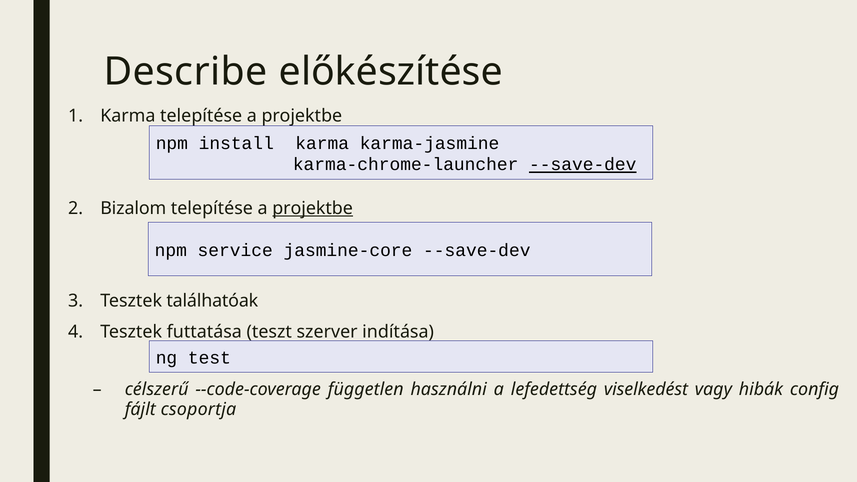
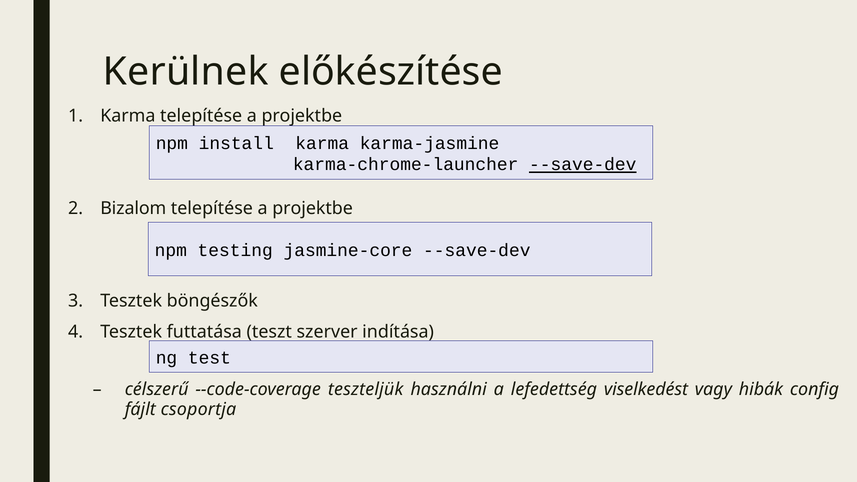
Describe: Describe -> Kerülnek
projektbe at (313, 208) underline: present -> none
service: service -> testing
találhatóak: találhatóak -> böngészők
független: független -> teszteljük
